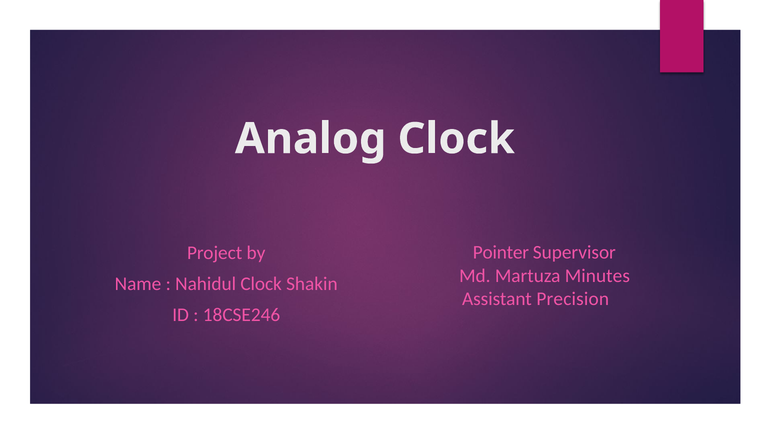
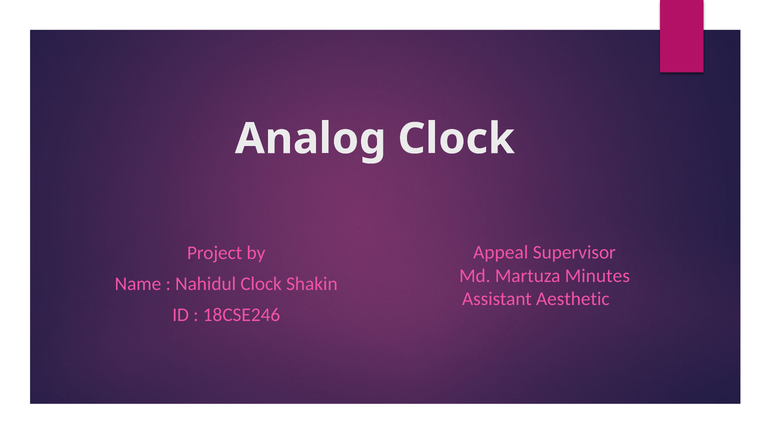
Pointer: Pointer -> Appeal
Precision: Precision -> Aesthetic
